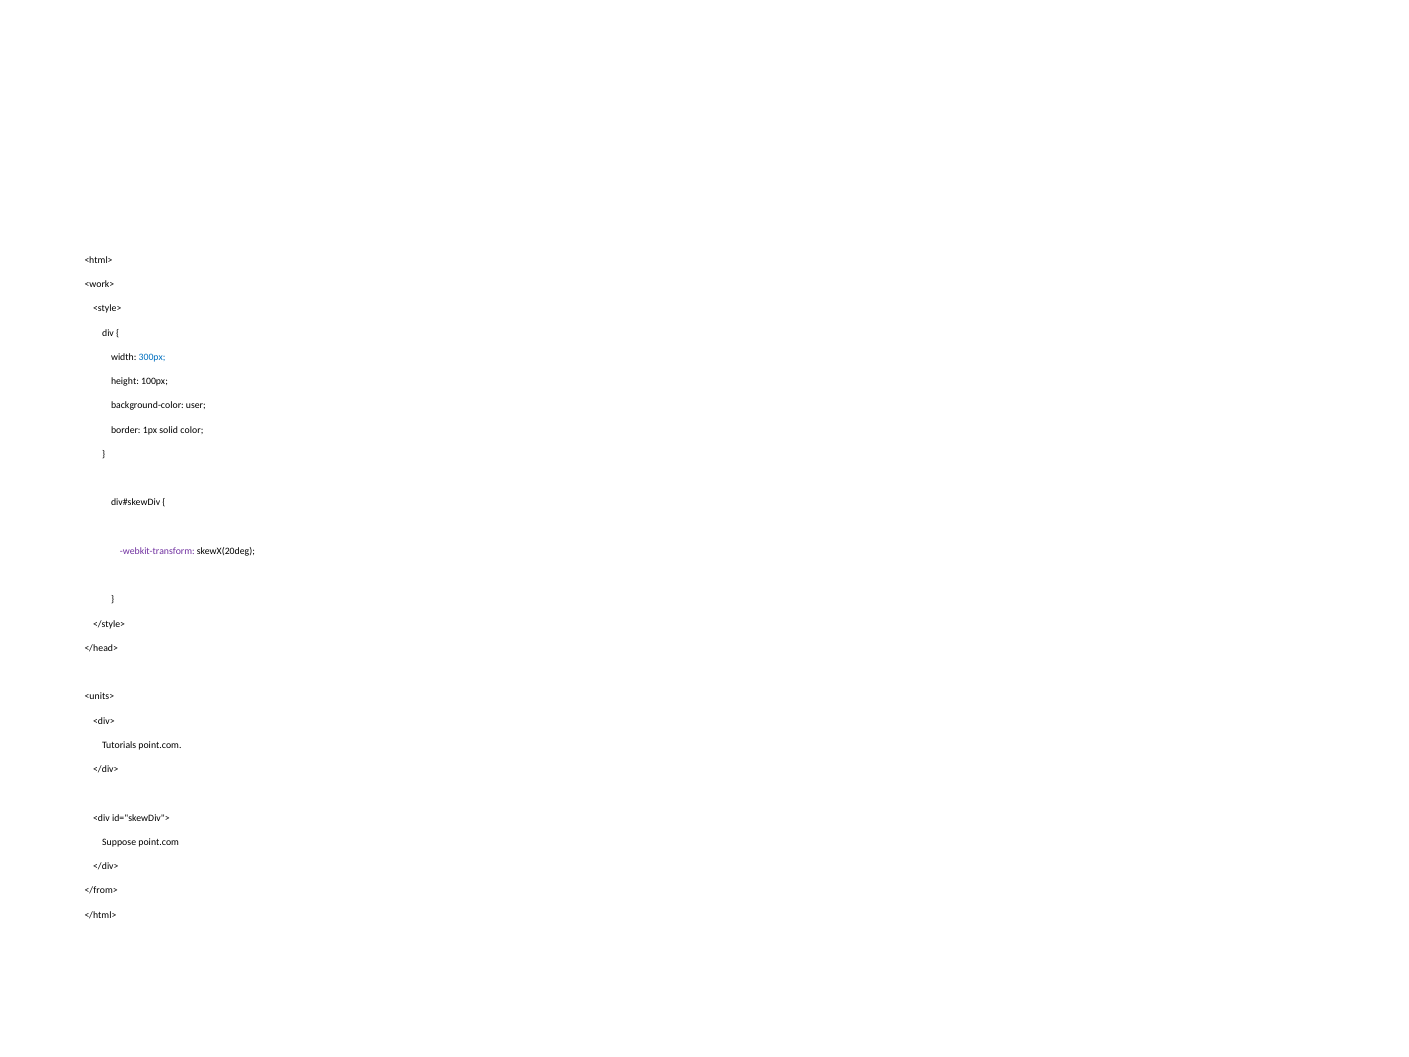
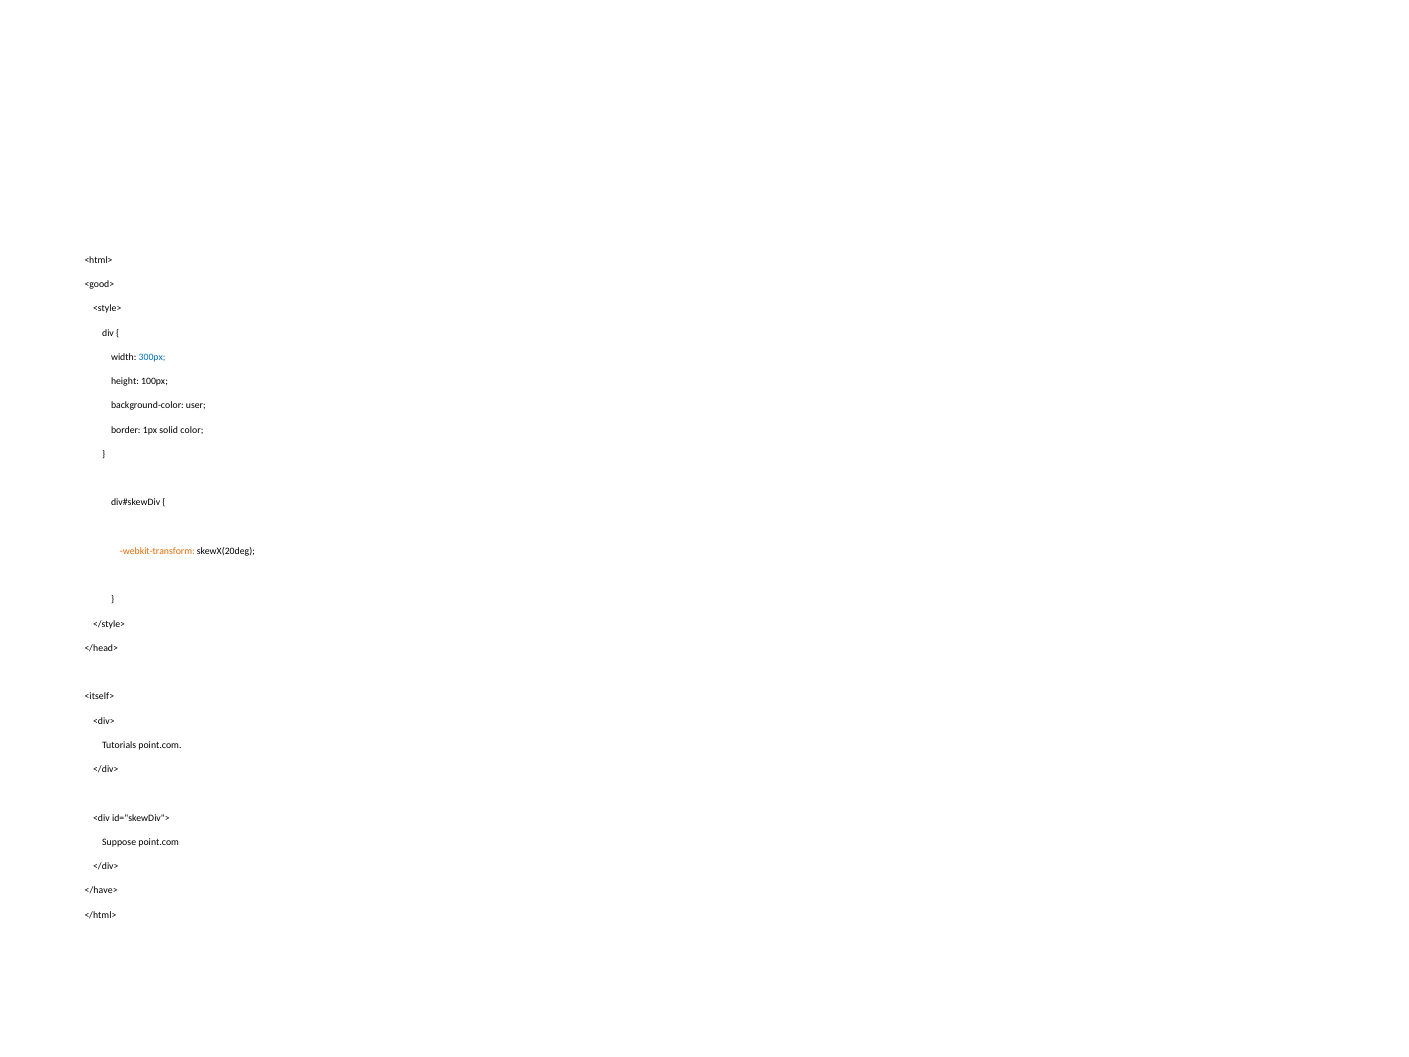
<work>: <work> -> <good>
webkit-transform colour: purple -> orange
<units>: <units> -> <itself>
</from>: </from> -> </have>
